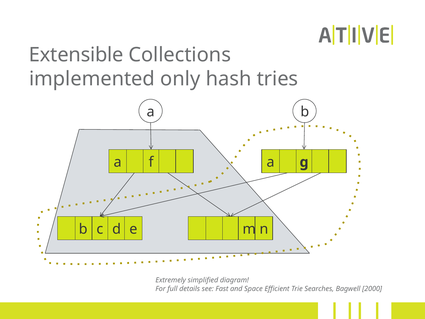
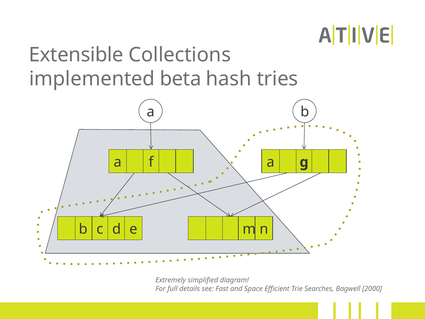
only: only -> beta
